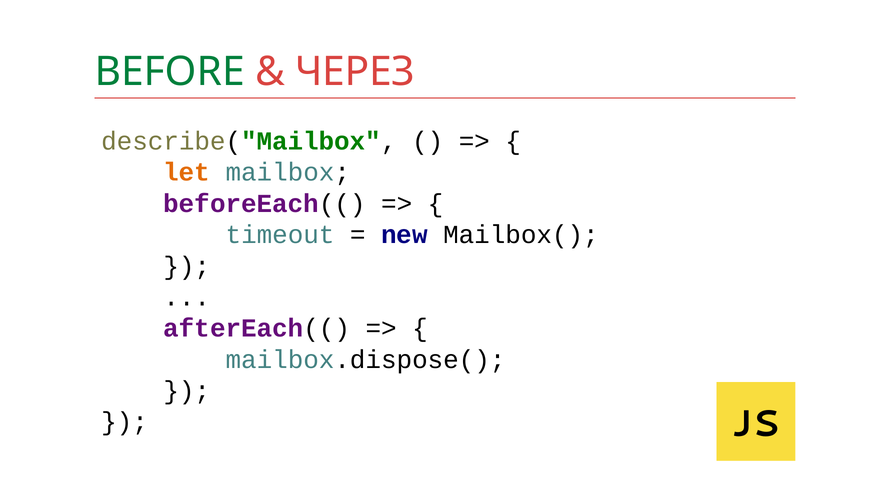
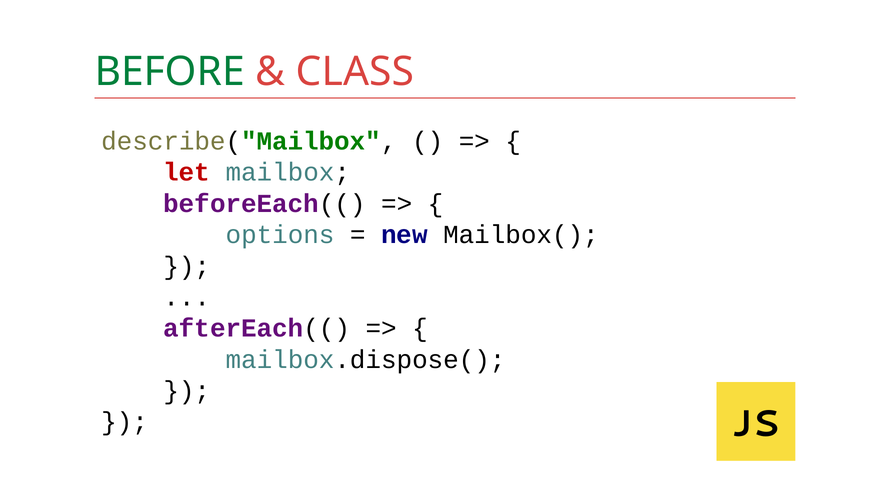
ЧЕРЕЗ: ЧЕРЕЗ -> CLASS
let colour: orange -> red
timeout: timeout -> options
